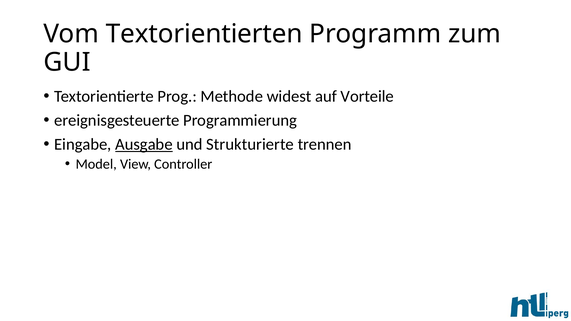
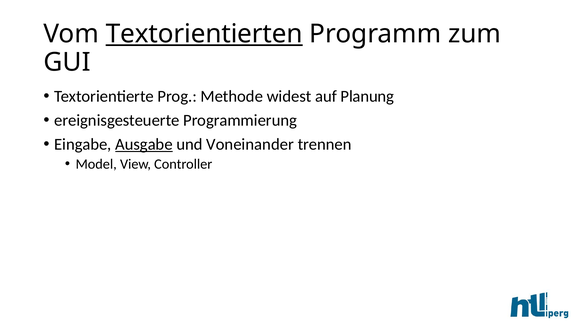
Textorientierten underline: none -> present
Vorteile: Vorteile -> Planung
Strukturierte: Strukturierte -> Voneinander
